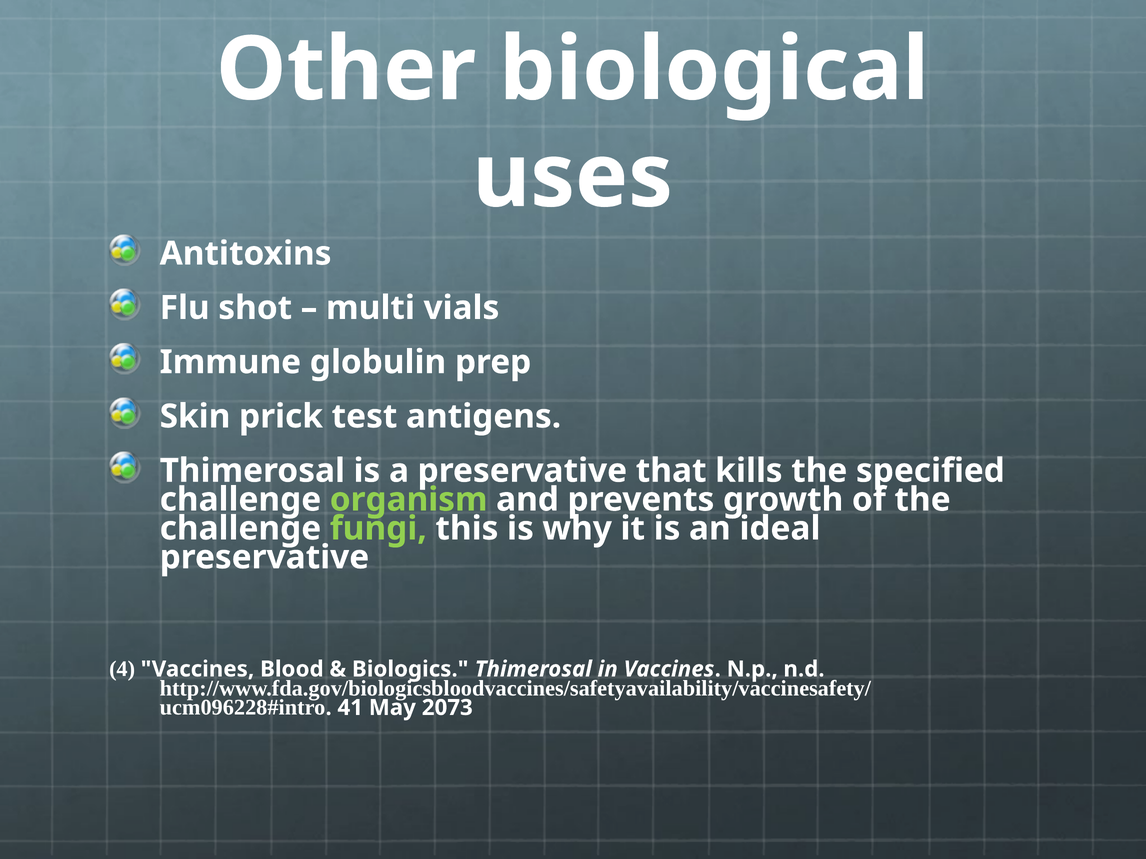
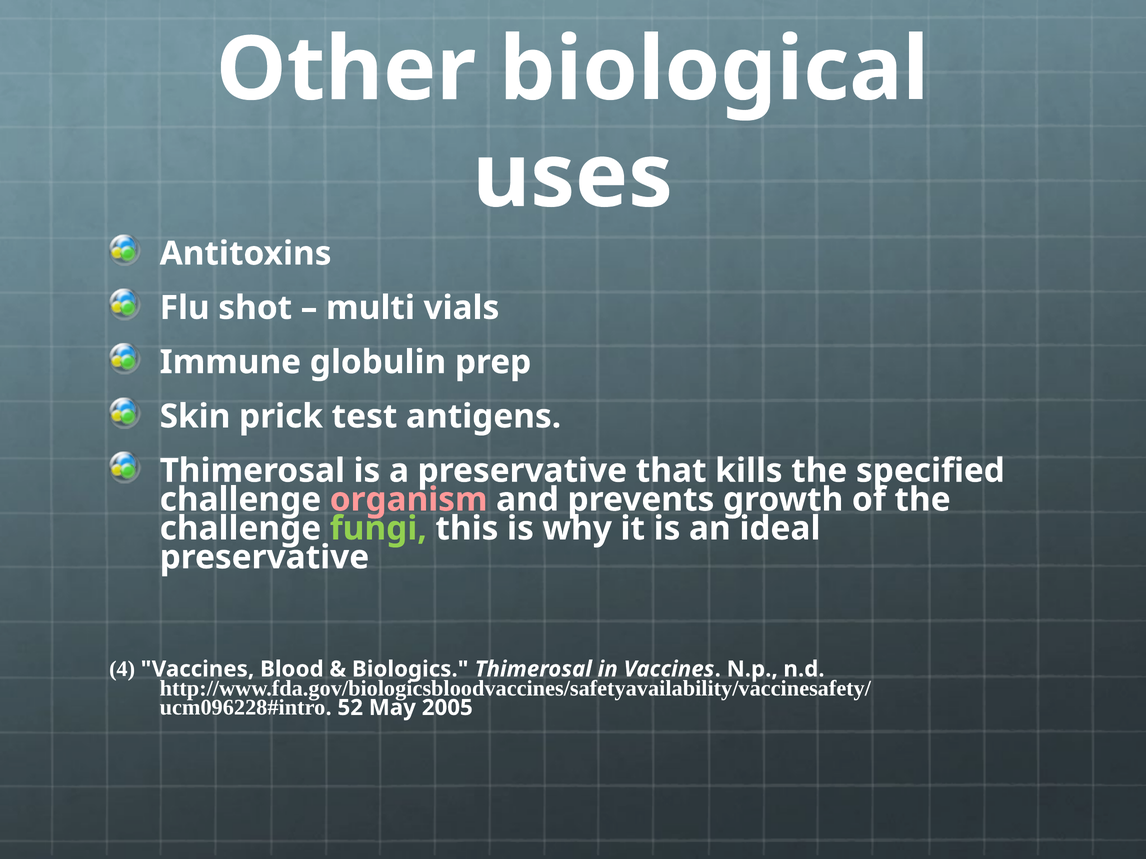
organism colour: light green -> pink
41: 41 -> 52
2073: 2073 -> 2005
